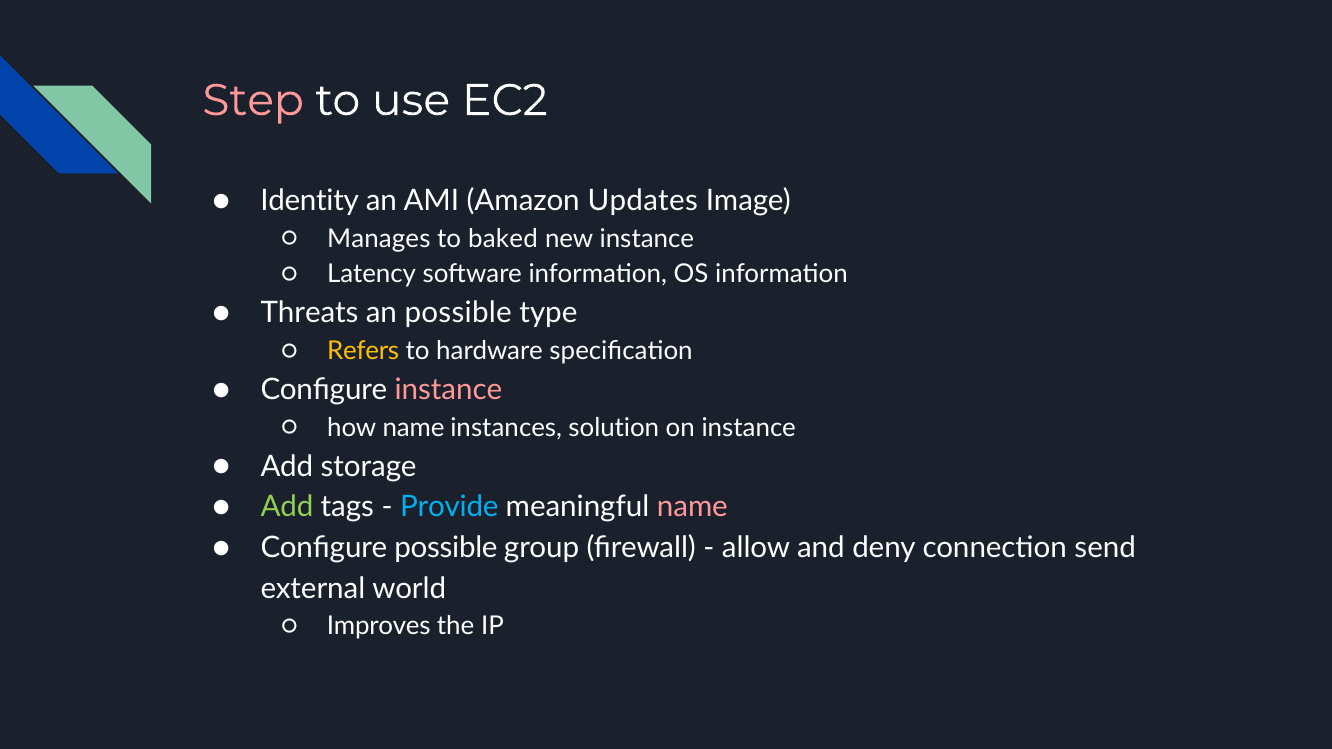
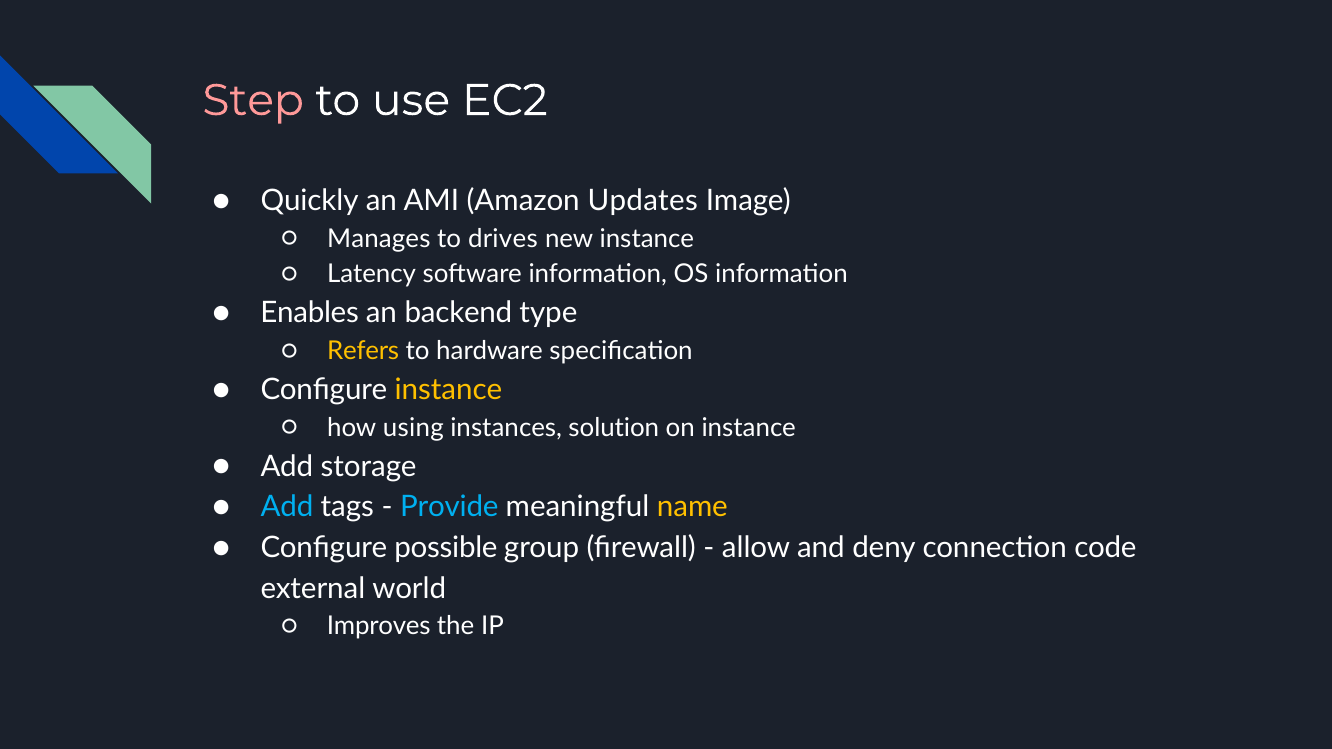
Identity: Identity -> Quickly
baked: baked -> drives
Threats: Threats -> Enables
an possible: possible -> backend
instance at (448, 390) colour: pink -> yellow
how name: name -> using
Add at (287, 507) colour: light green -> light blue
name at (692, 507) colour: pink -> yellow
send: send -> code
